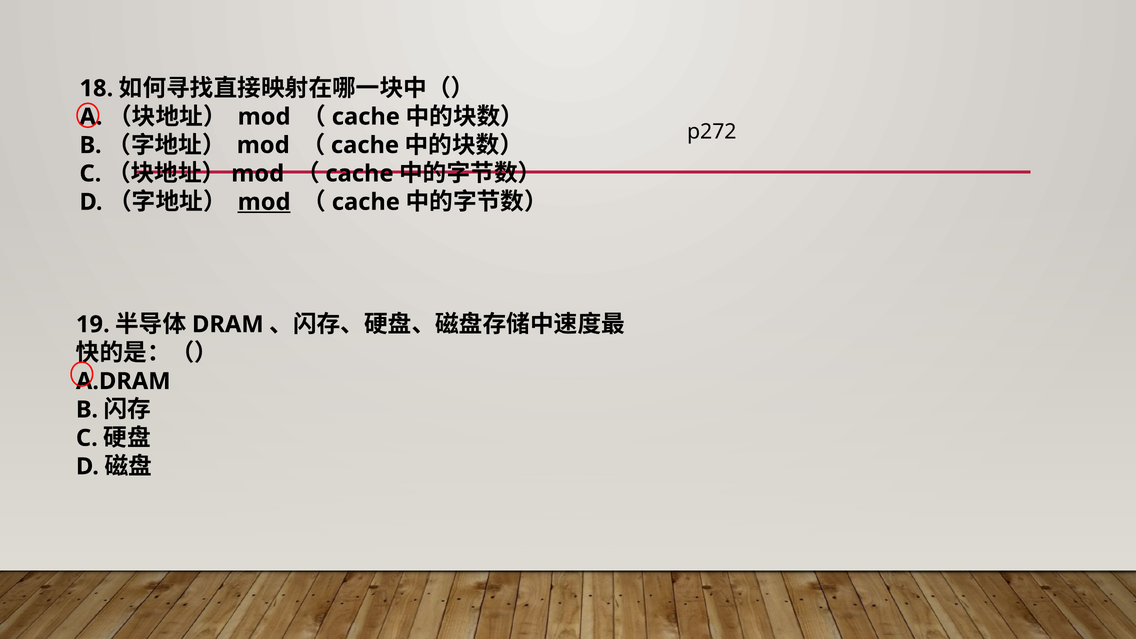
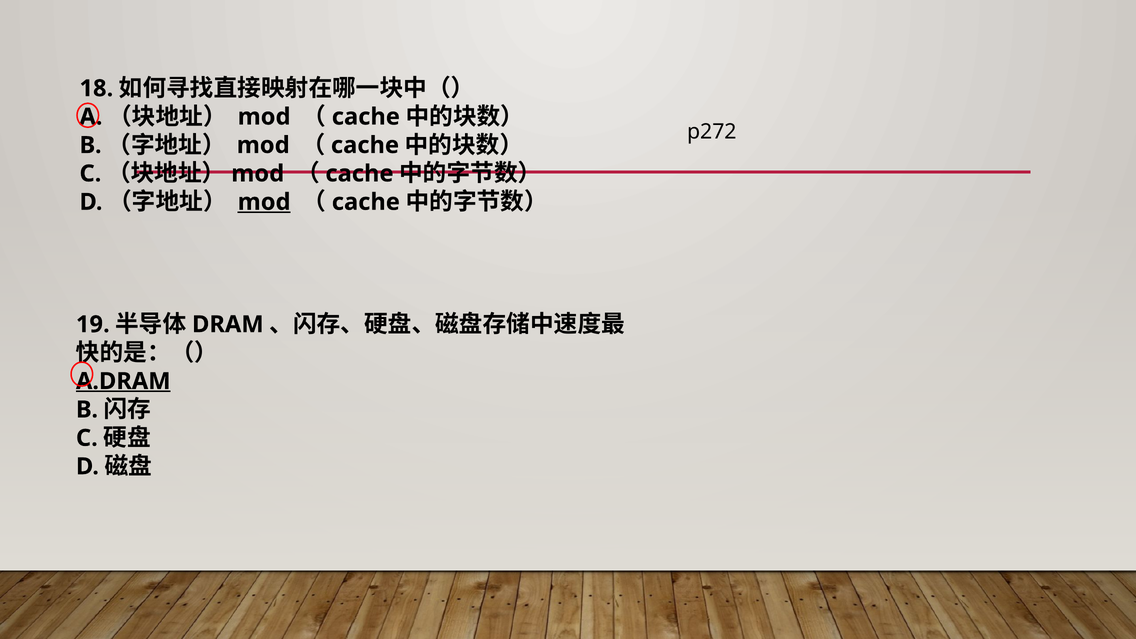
A.DRAM underline: none -> present
